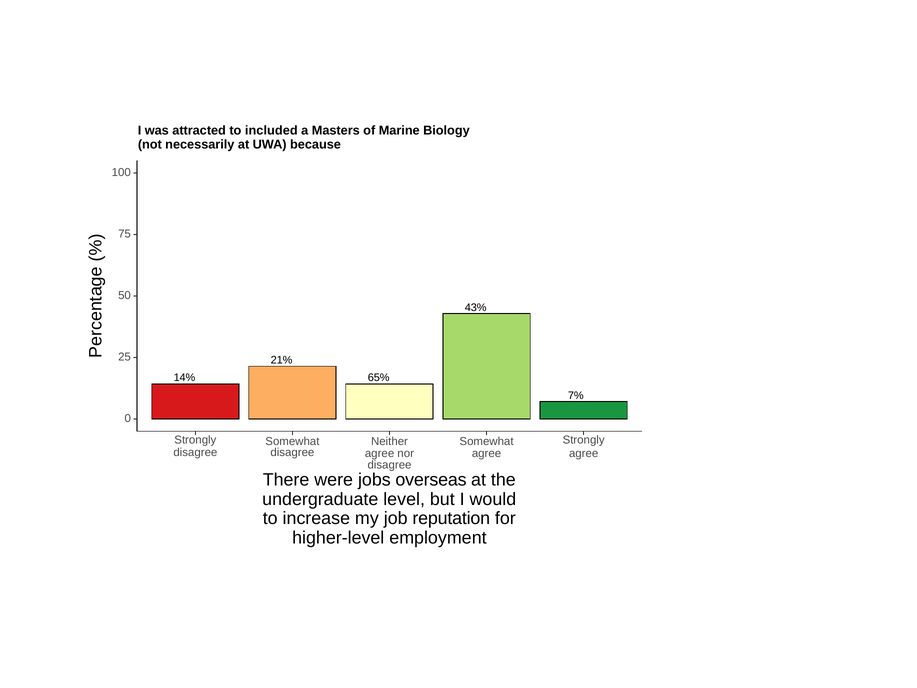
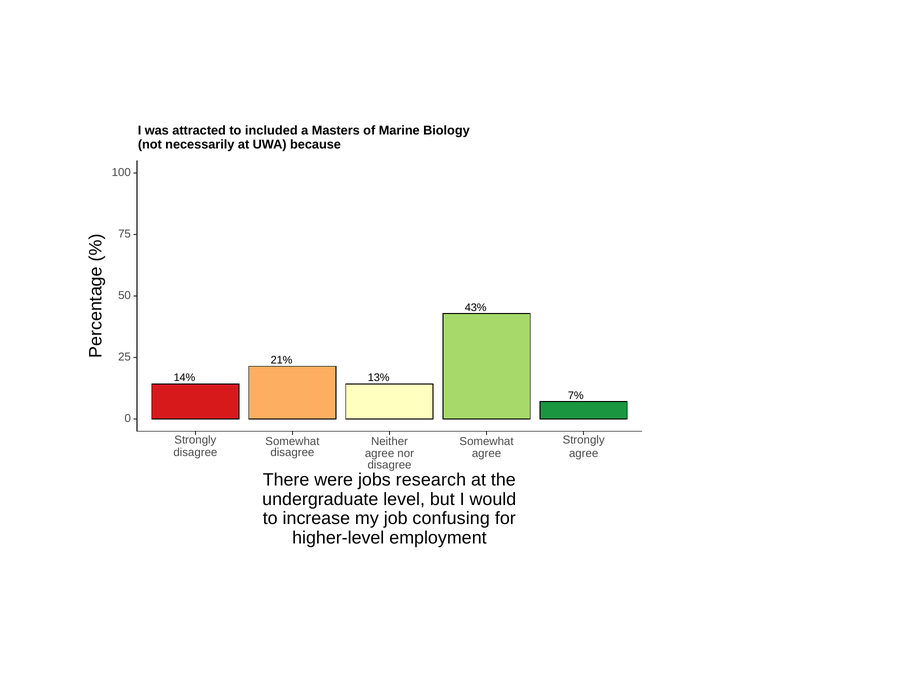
65%: 65% -> 13%
overseas: overseas -> research
reputation: reputation -> confusing
